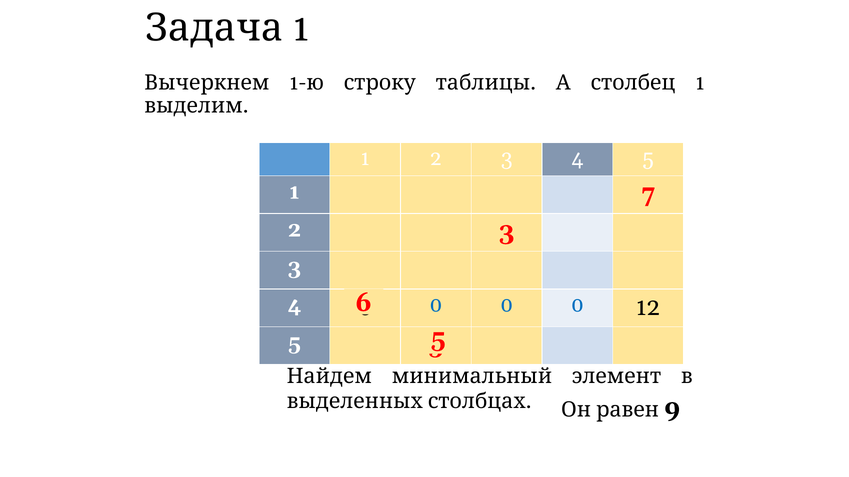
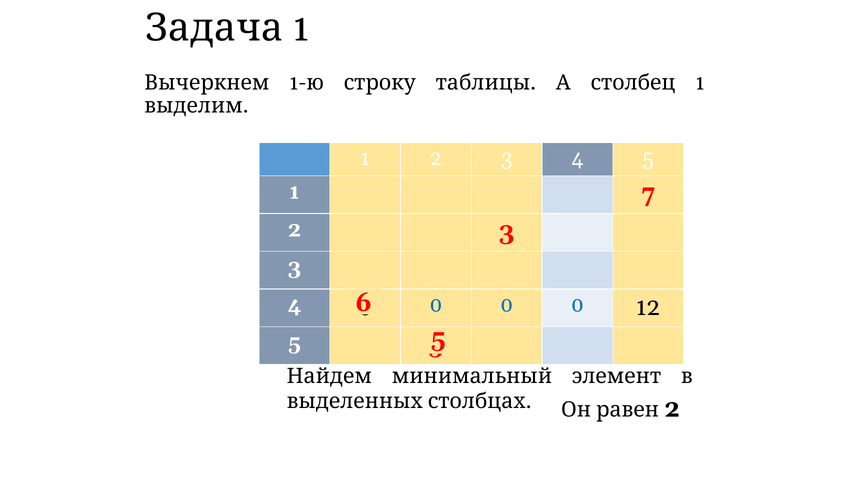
9 at (672, 409): 9 -> 2
